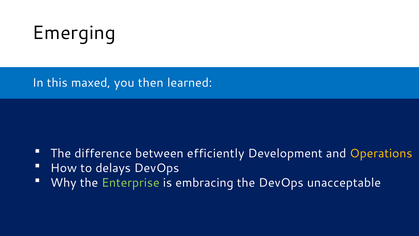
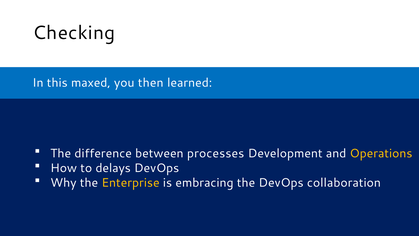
Emerging: Emerging -> Checking
efficiently: efficiently -> processes
Enterprise colour: light green -> yellow
unacceptable: unacceptable -> collaboration
